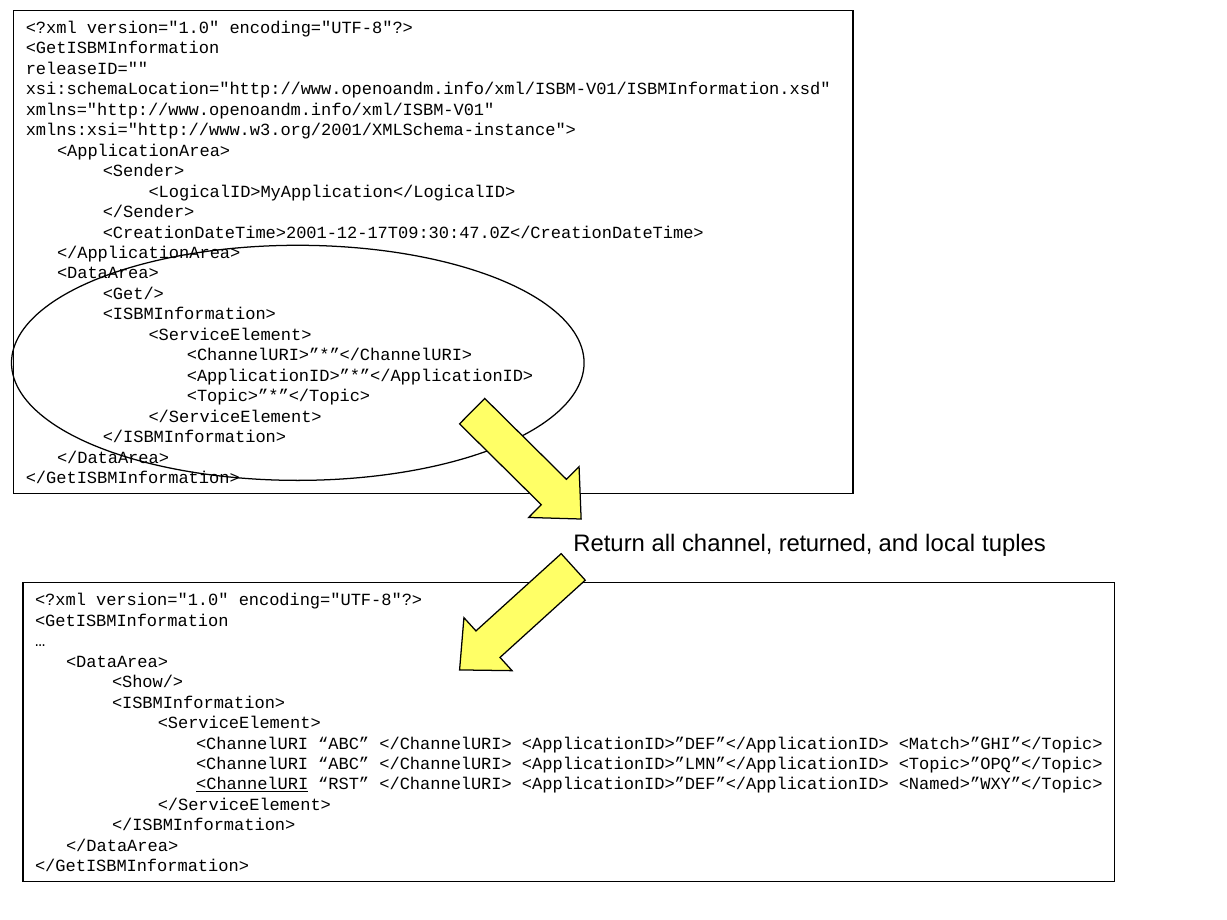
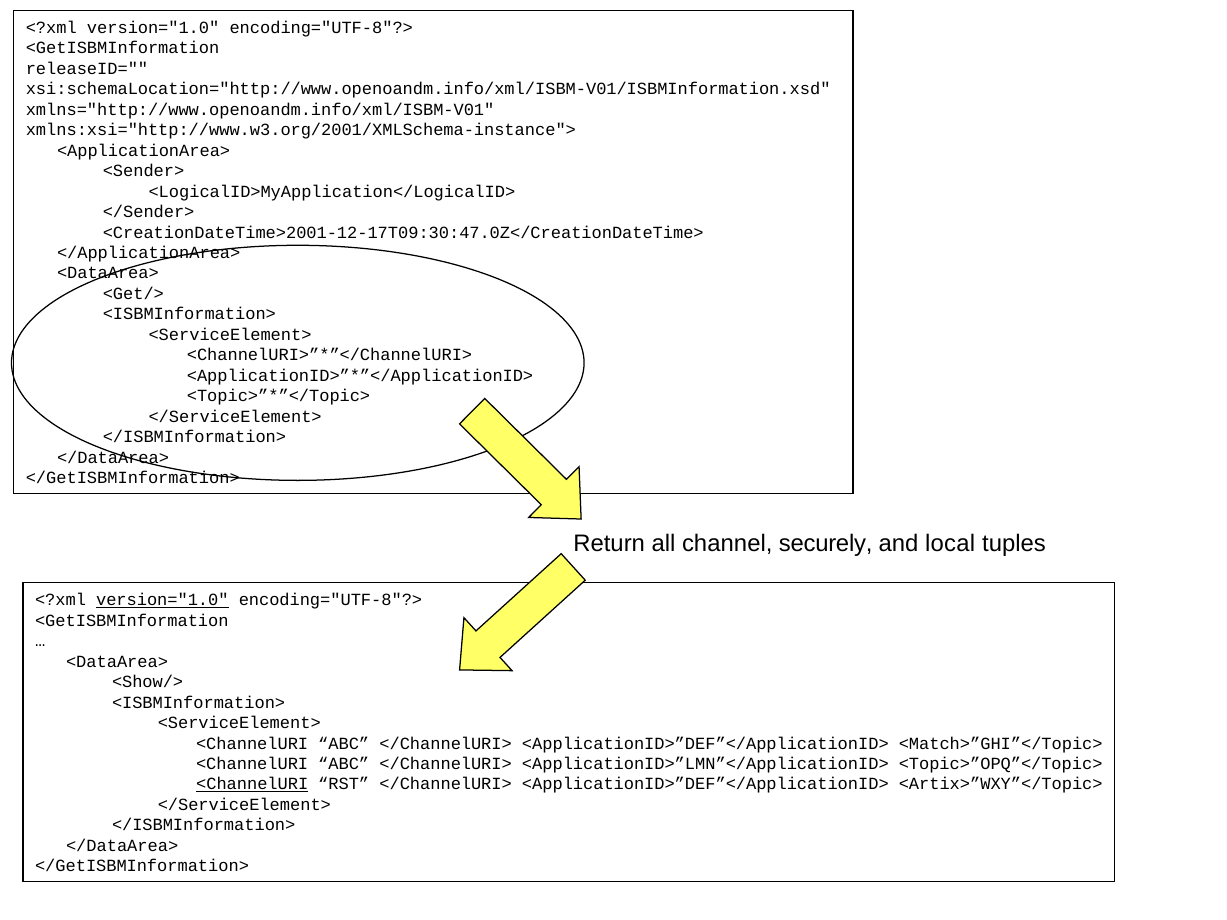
returned: returned -> securely
version="1.0 at (162, 600) underline: none -> present
<Named>”WXY”</Topic>: <Named>”WXY”</Topic> -> <Artix>”WXY”</Topic>
